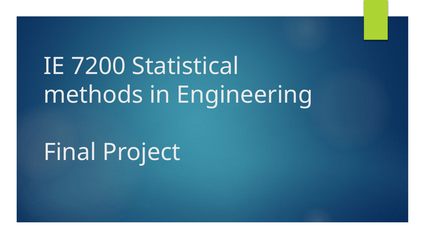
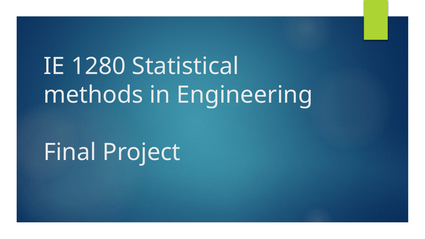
7200: 7200 -> 1280
